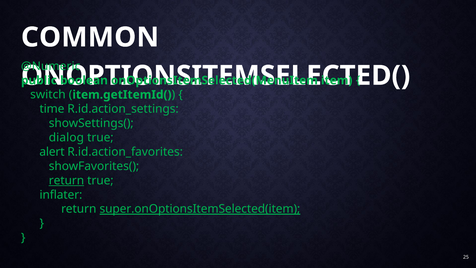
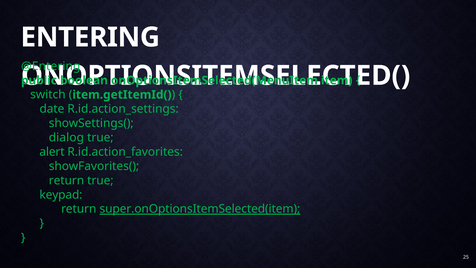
COMMON: COMMON -> ENTERING
@Numeric: @Numeric -> @Entering
time: time -> date
return at (66, 180) underline: present -> none
inflater: inflater -> keypad
